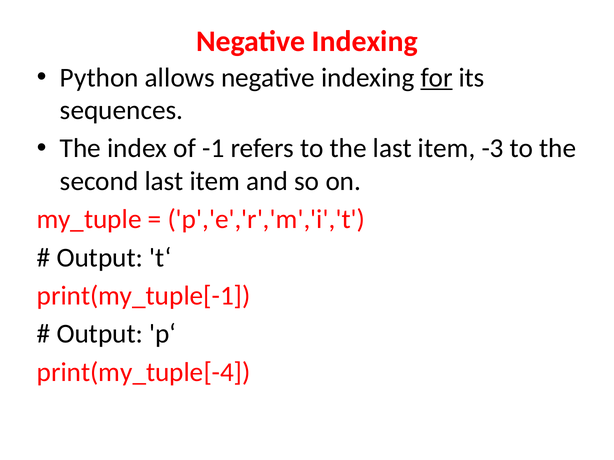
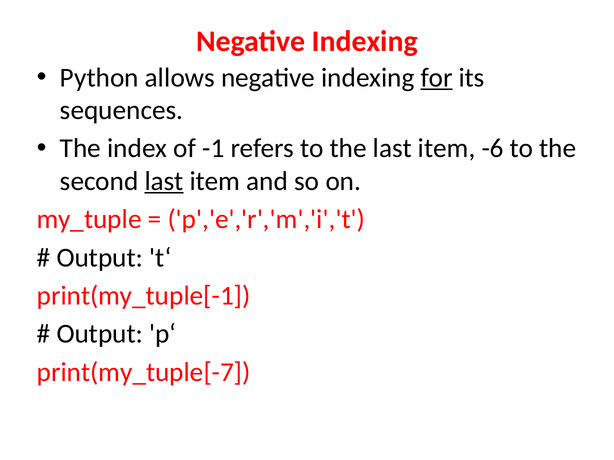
-3: -3 -> -6
last at (164, 181) underline: none -> present
print(my_tuple[-4: print(my_tuple[-4 -> print(my_tuple[-7
